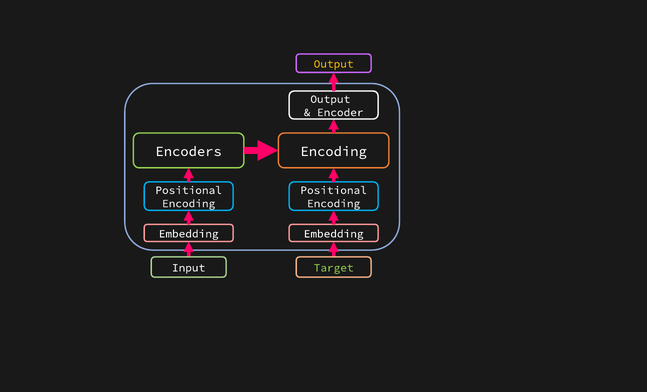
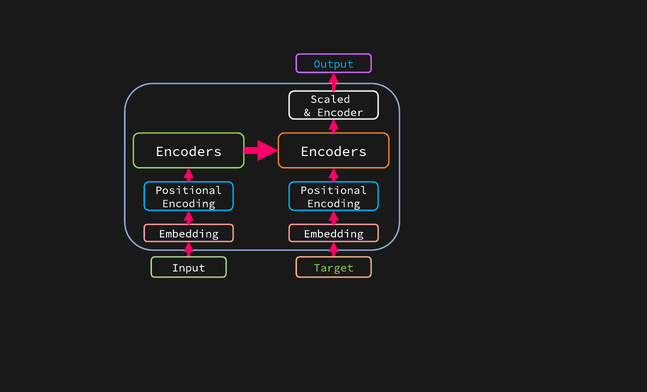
Output at (334, 64) colour: yellow -> light blue
Output at (330, 99): Output -> Scaled
Encoders Encoding: Encoding -> Encoders
